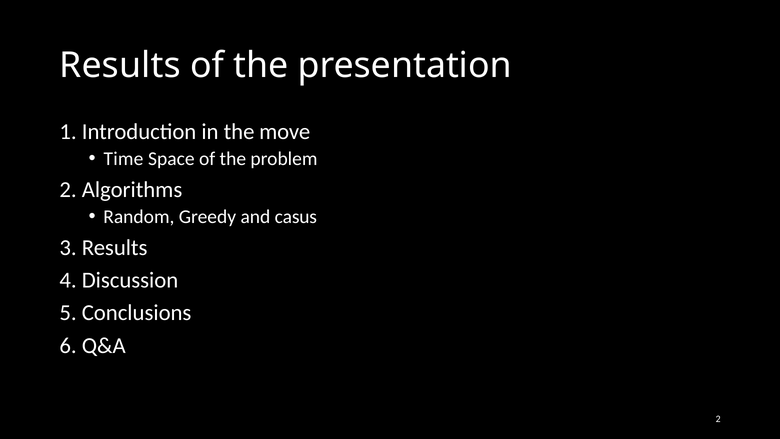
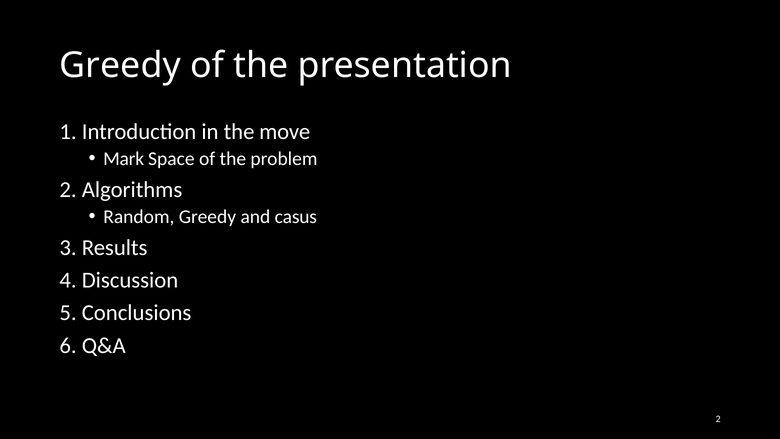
Results at (120, 66): Results -> Greedy
Time: Time -> Mark
